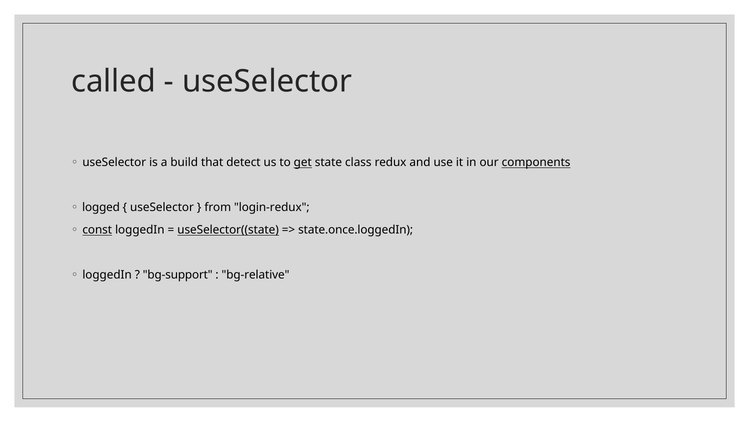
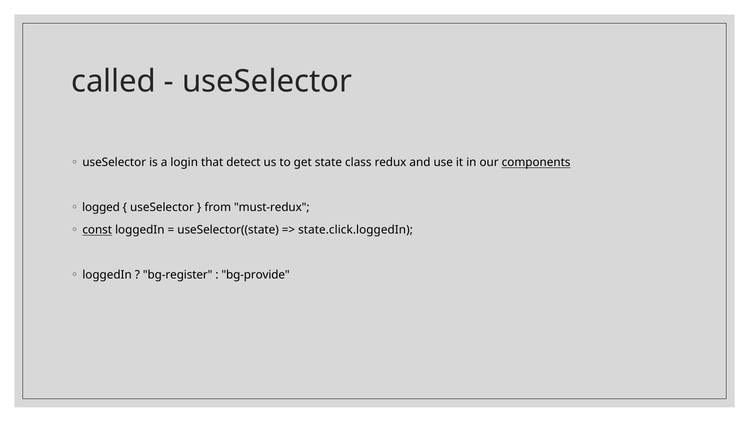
build: build -> login
get underline: present -> none
login-redux: login-redux -> must-redux
useSelector((state underline: present -> none
state.once.loggedIn: state.once.loggedIn -> state.click.loggedIn
bg-support: bg-support -> bg-register
bg-relative: bg-relative -> bg-provide
